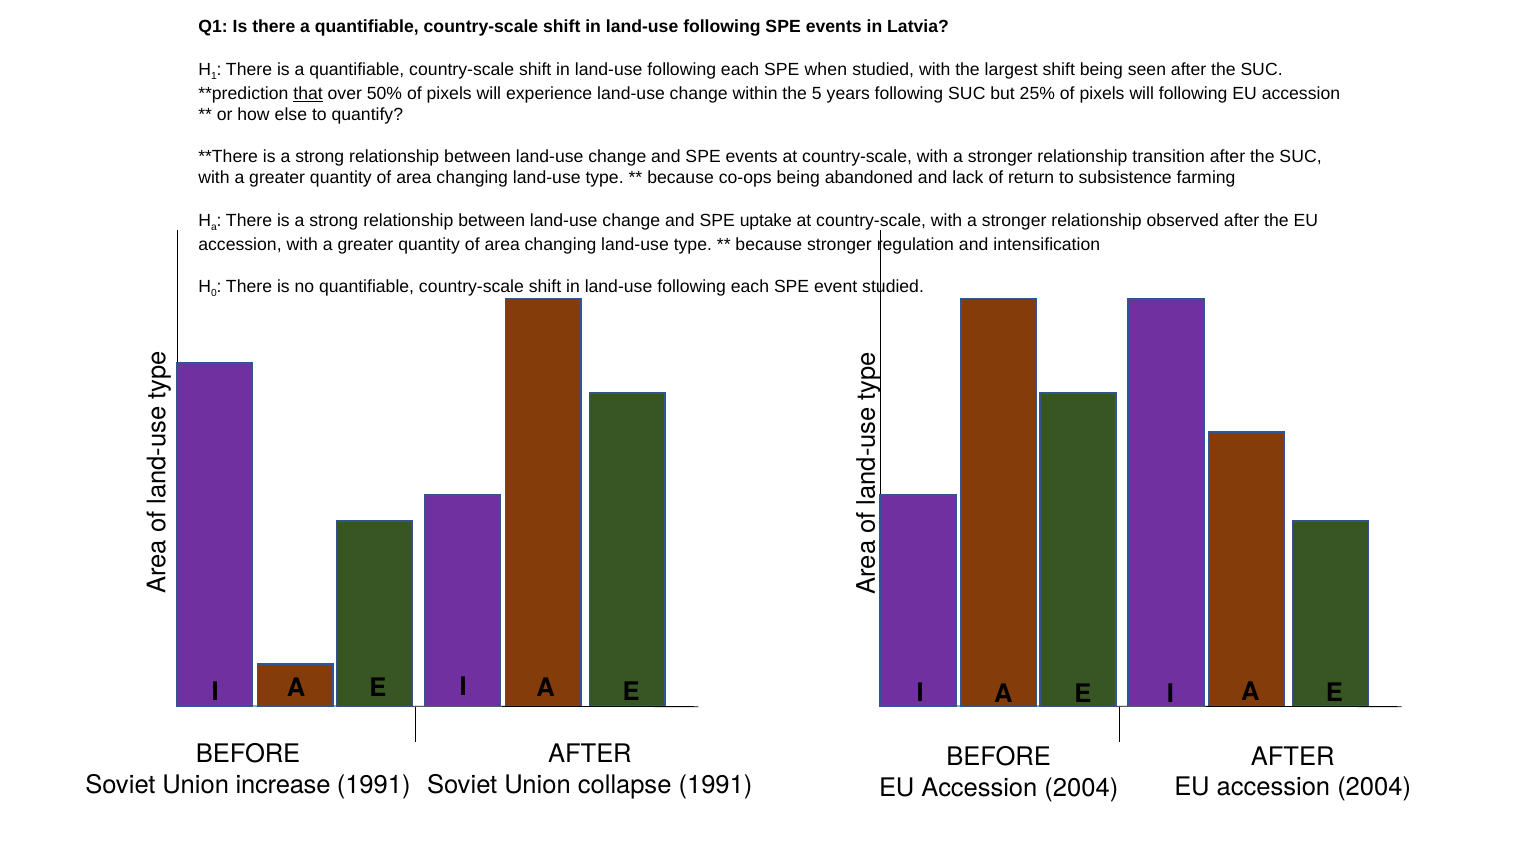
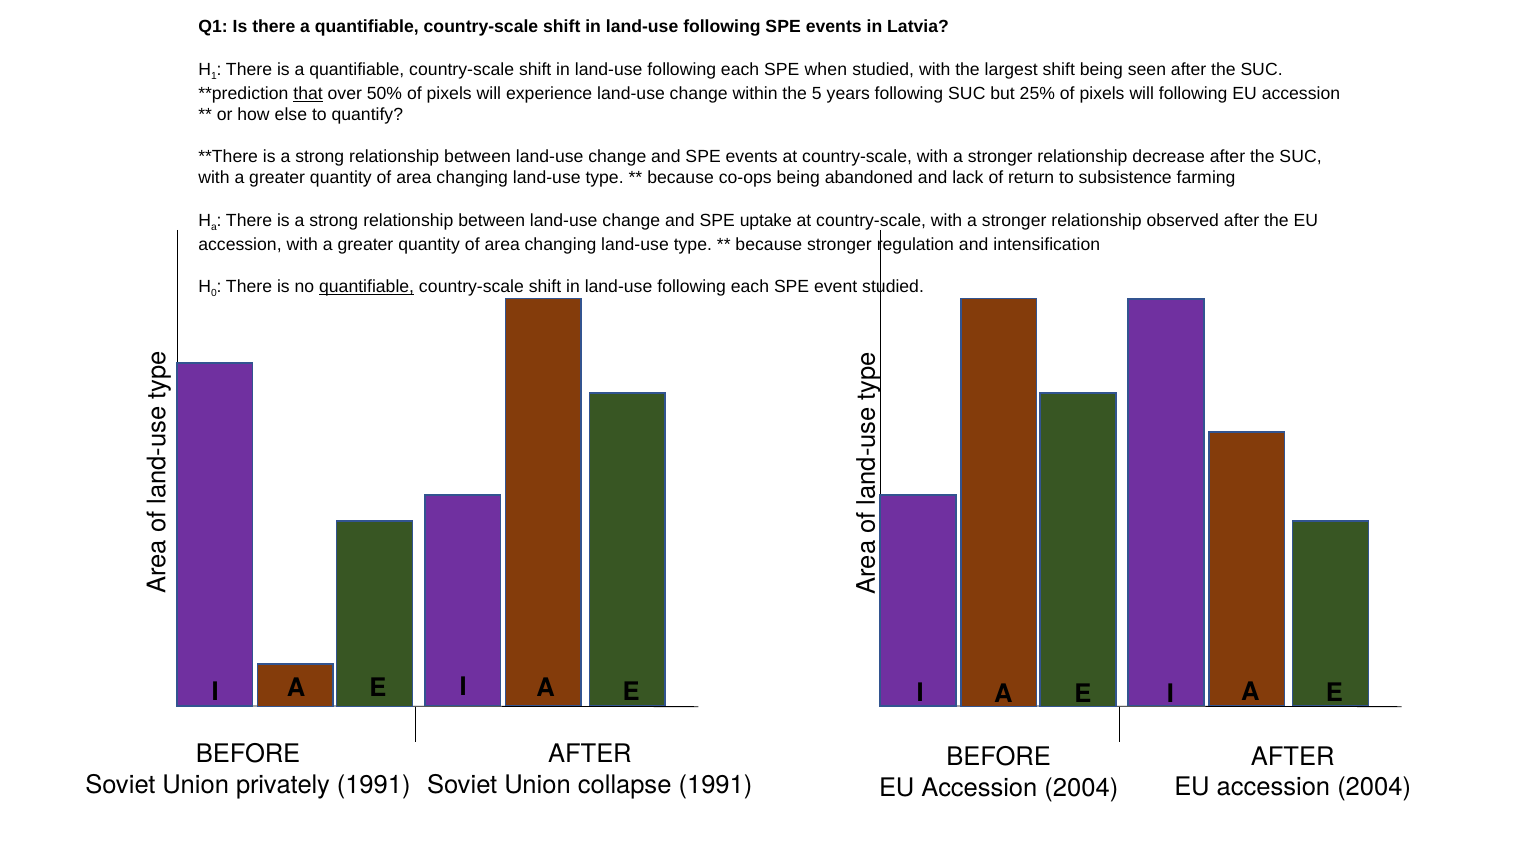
transition: transition -> decrease
quantifiable at (367, 287) underline: none -> present
increase: increase -> privately
